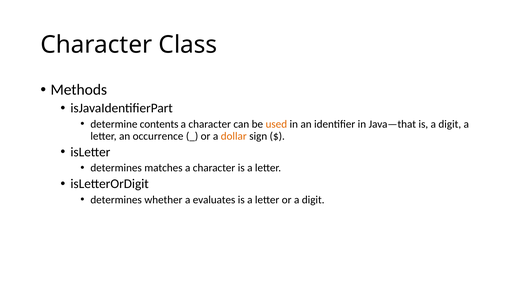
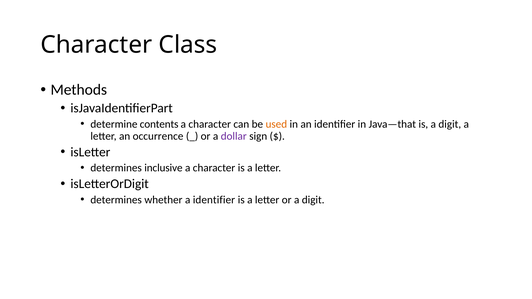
dollar colour: orange -> purple
matches: matches -> inclusive
a evaluates: evaluates -> identifier
